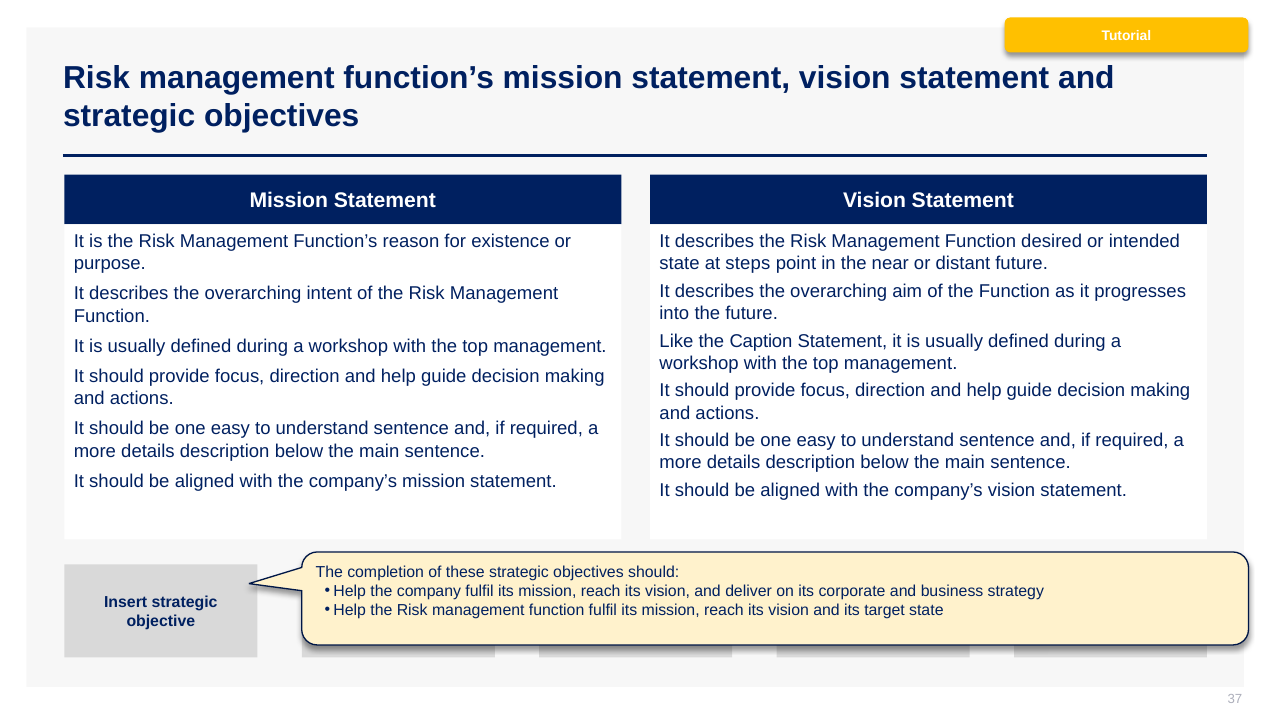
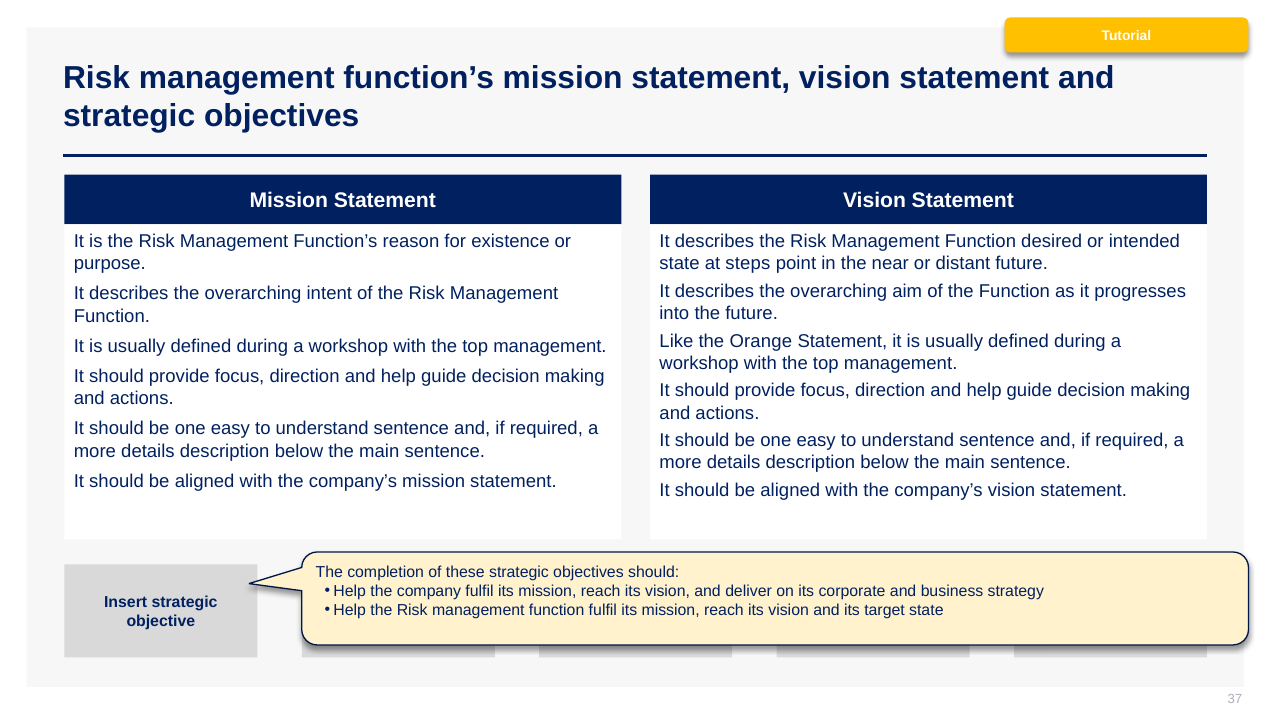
Caption: Caption -> Orange
